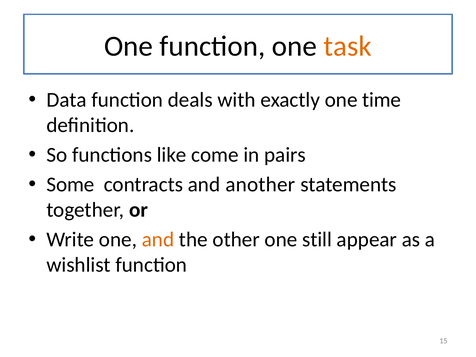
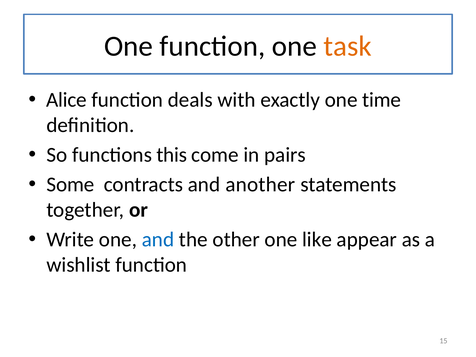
Data: Data -> Alice
like: like -> this
and at (158, 240) colour: orange -> blue
still: still -> like
